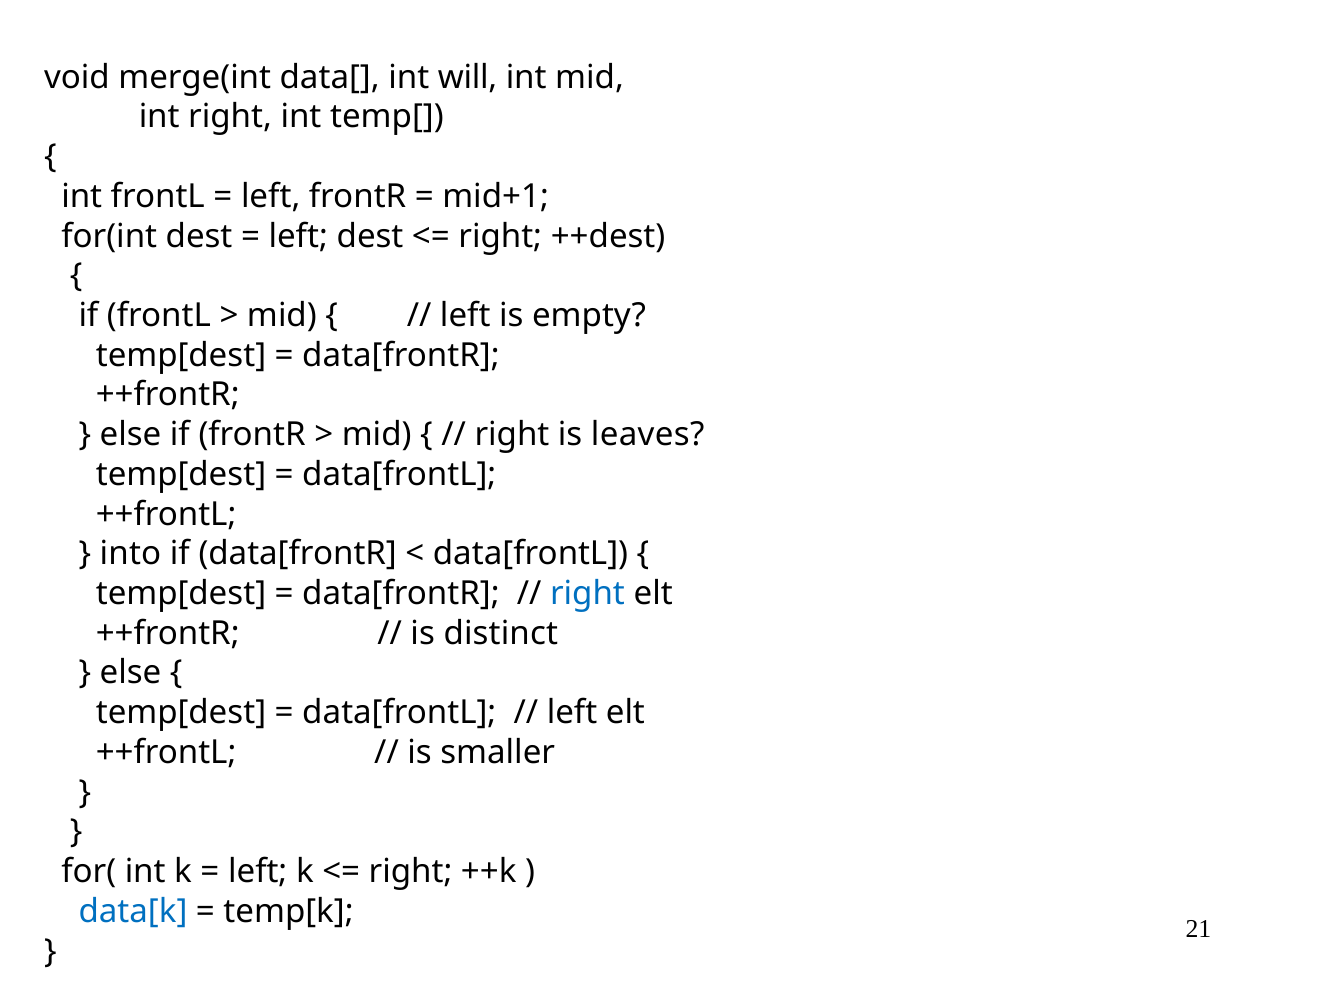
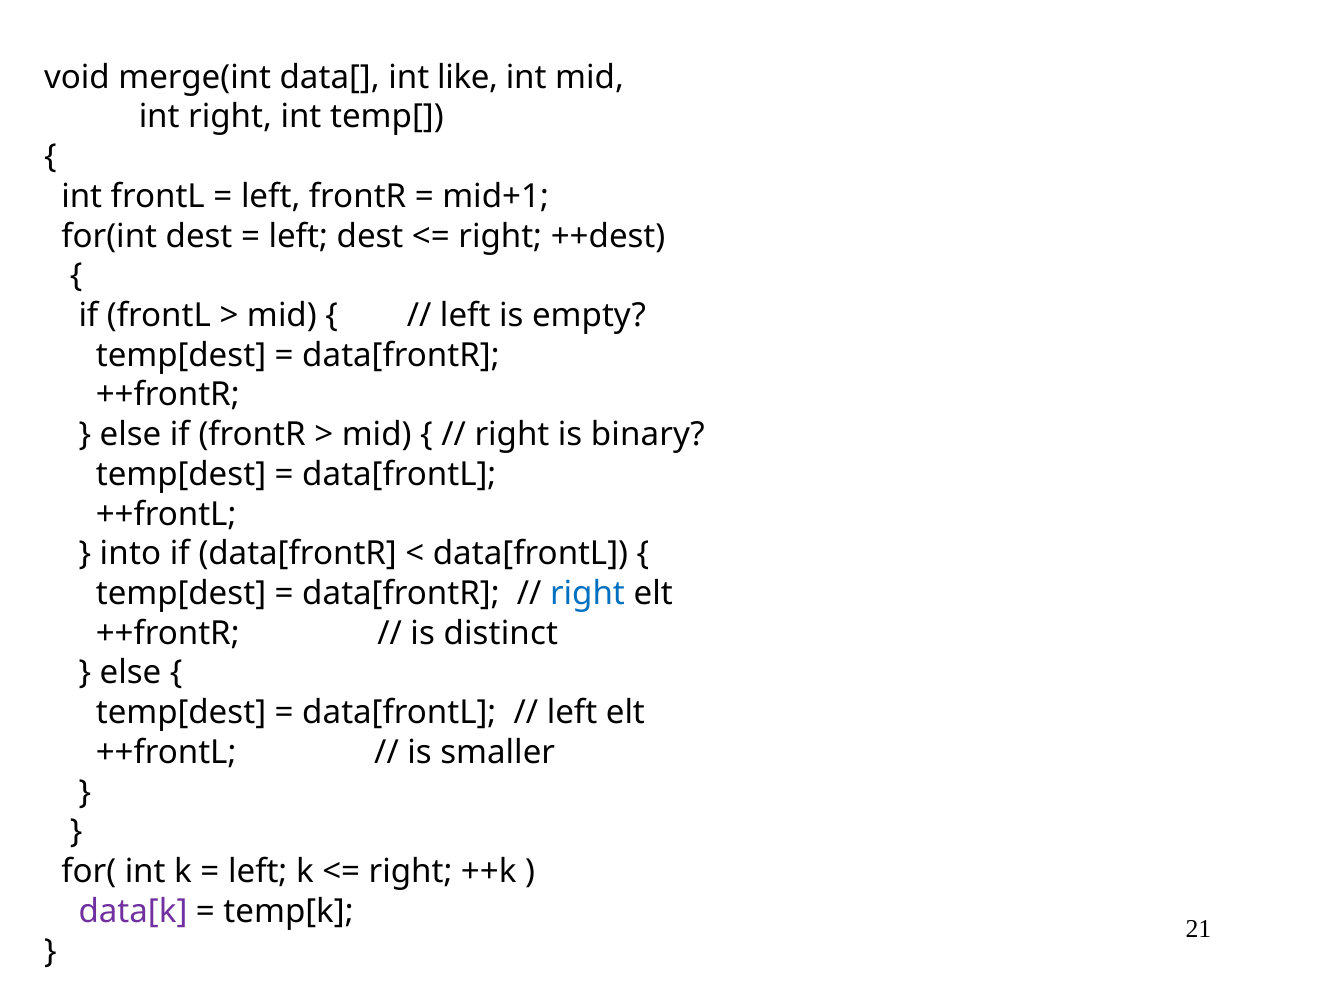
will: will -> like
leaves: leaves -> binary
data[k colour: blue -> purple
